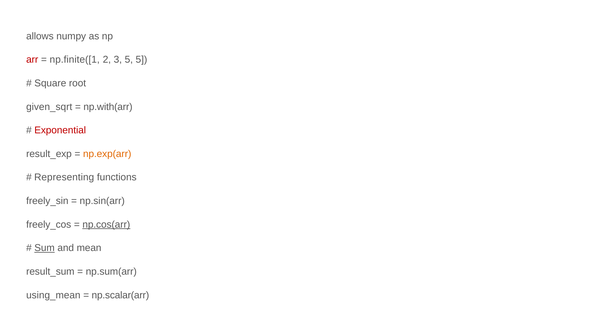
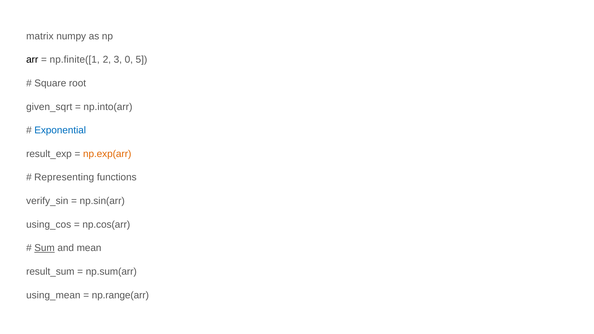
allows: allows -> matrix
arr colour: red -> black
3 5: 5 -> 0
np.with(arr: np.with(arr -> np.into(arr
Exponential colour: red -> blue
freely_sin: freely_sin -> verify_sin
freely_cos: freely_cos -> using_cos
np.cos(arr underline: present -> none
np.scalar(arr: np.scalar(arr -> np.range(arr
